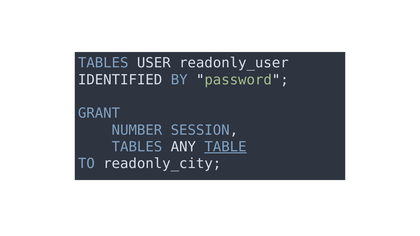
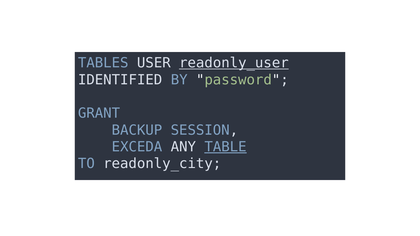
readonly_user underline: none -> present
NUMBER: NUMBER -> BACKUP
TABLES at (137, 147): TABLES -> EXCEDA
